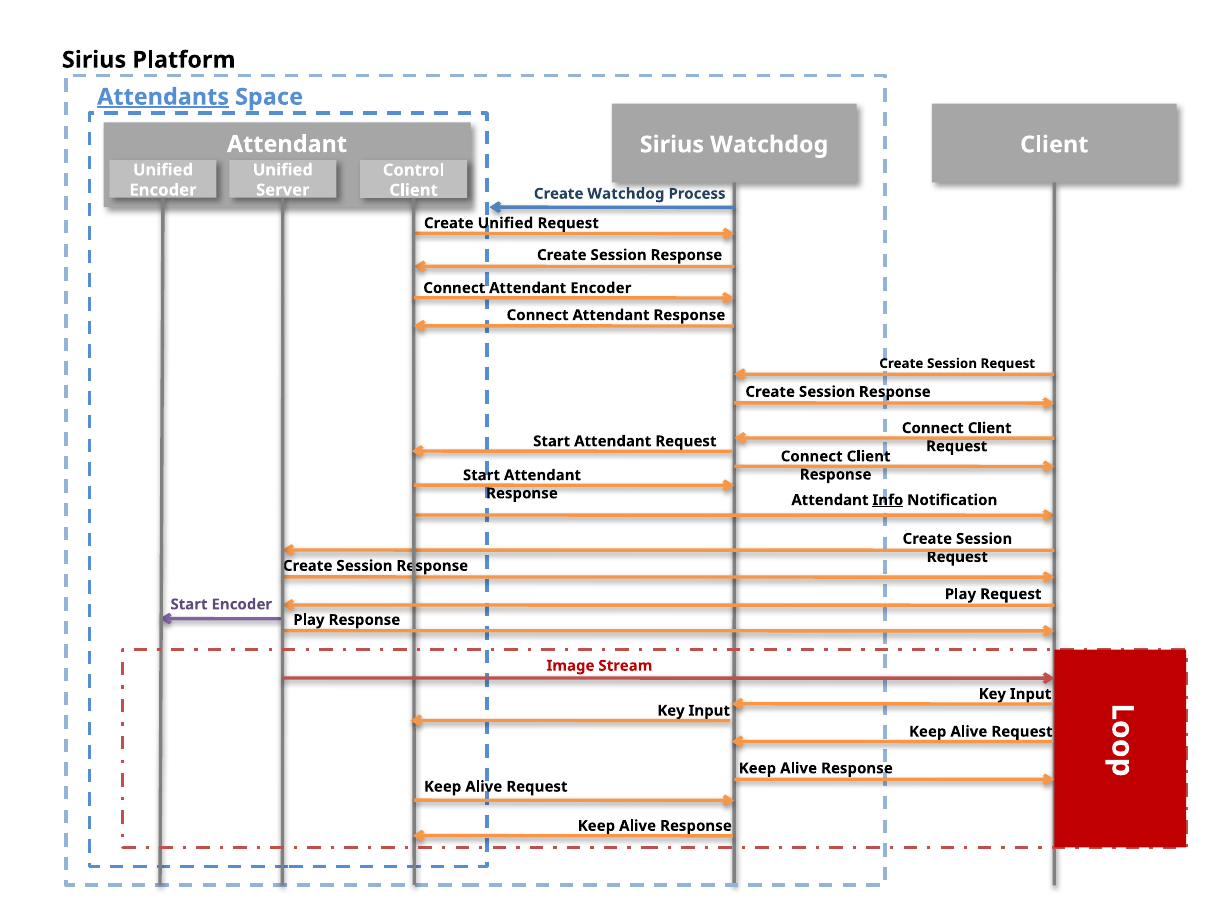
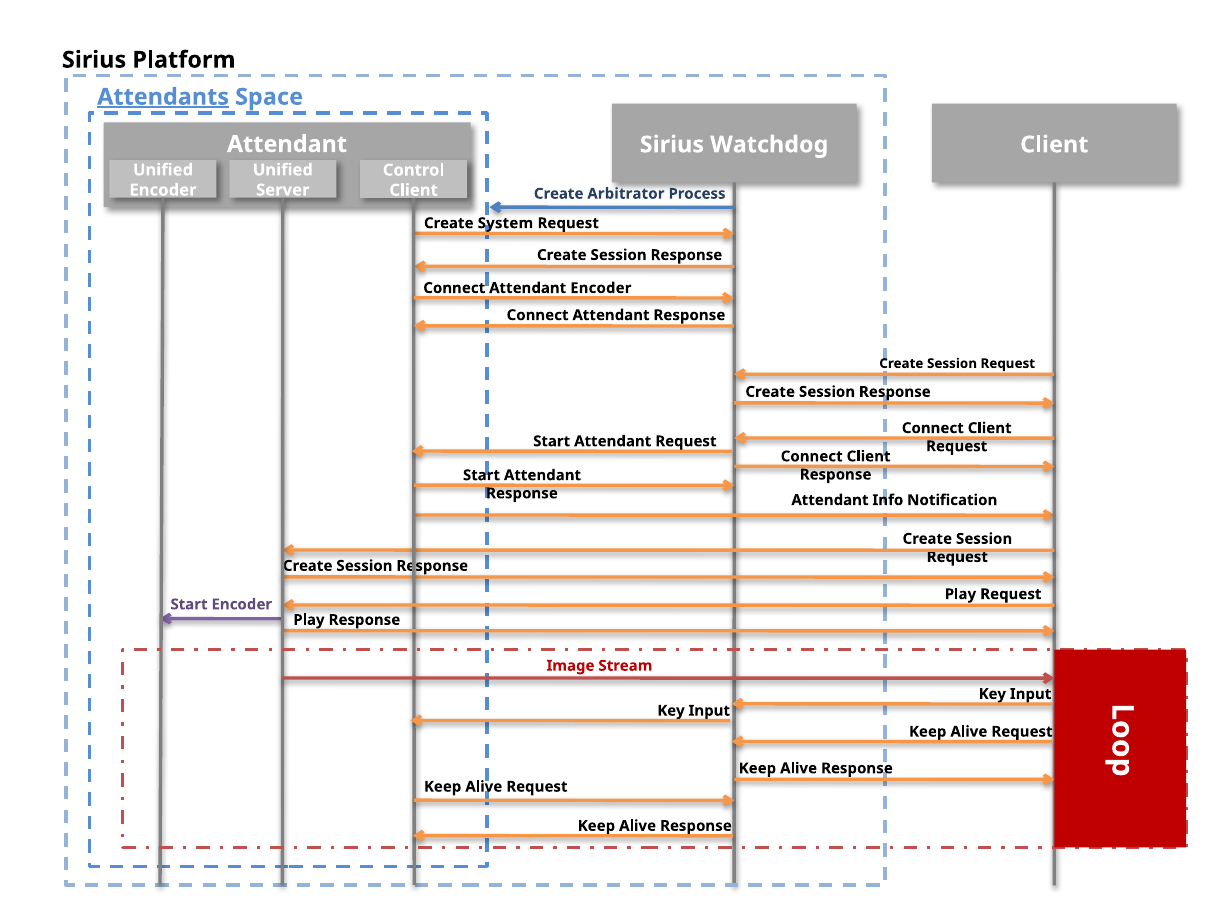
Create Watchdog: Watchdog -> Arbitrator
Create Unified: Unified -> System
Info underline: present -> none
